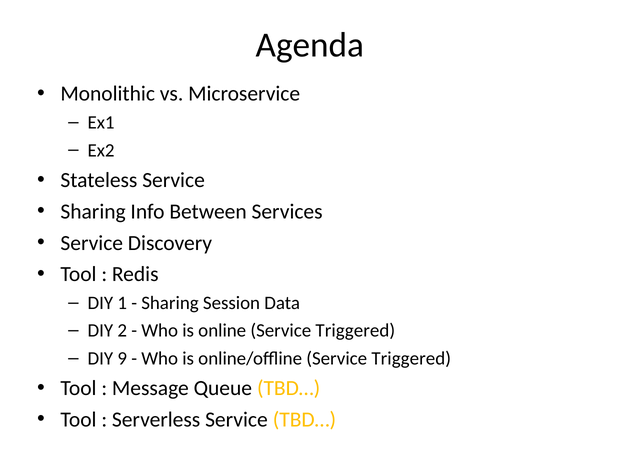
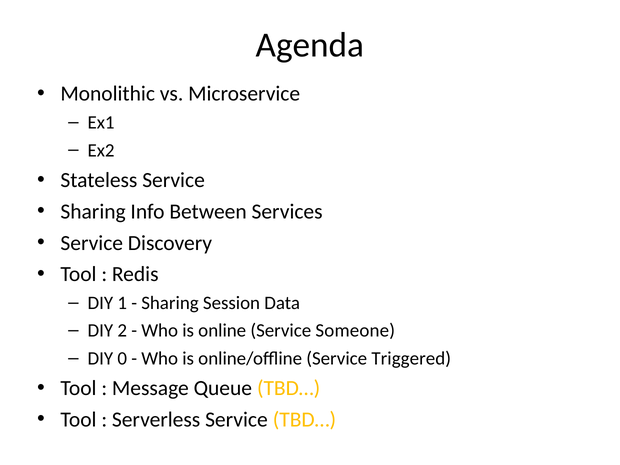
online Service Triggered: Triggered -> Someone
9: 9 -> 0
